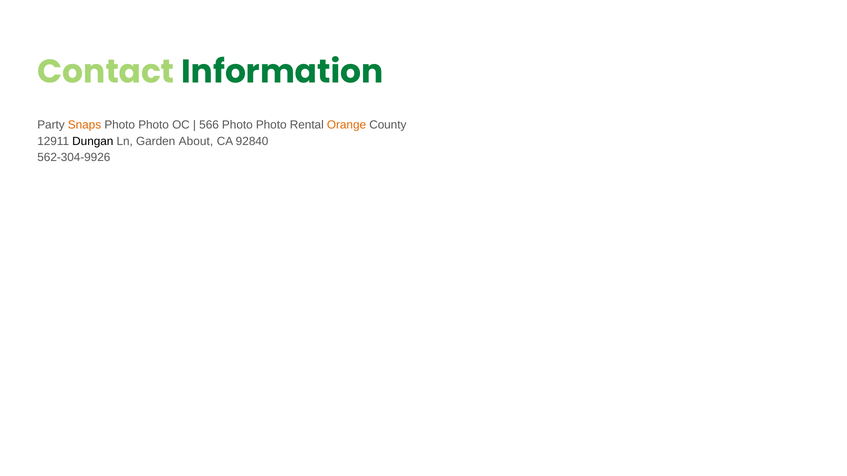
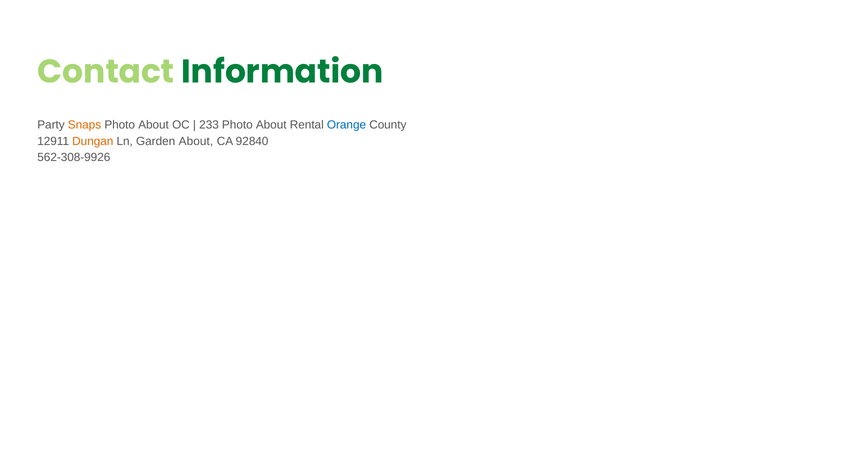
Photo at (154, 125): Photo -> About
566: 566 -> 233
Photo at (271, 125): Photo -> About
Orange colour: orange -> blue
Dungan colour: black -> orange
562-304-9926: 562-304-9926 -> 562-308-9926
